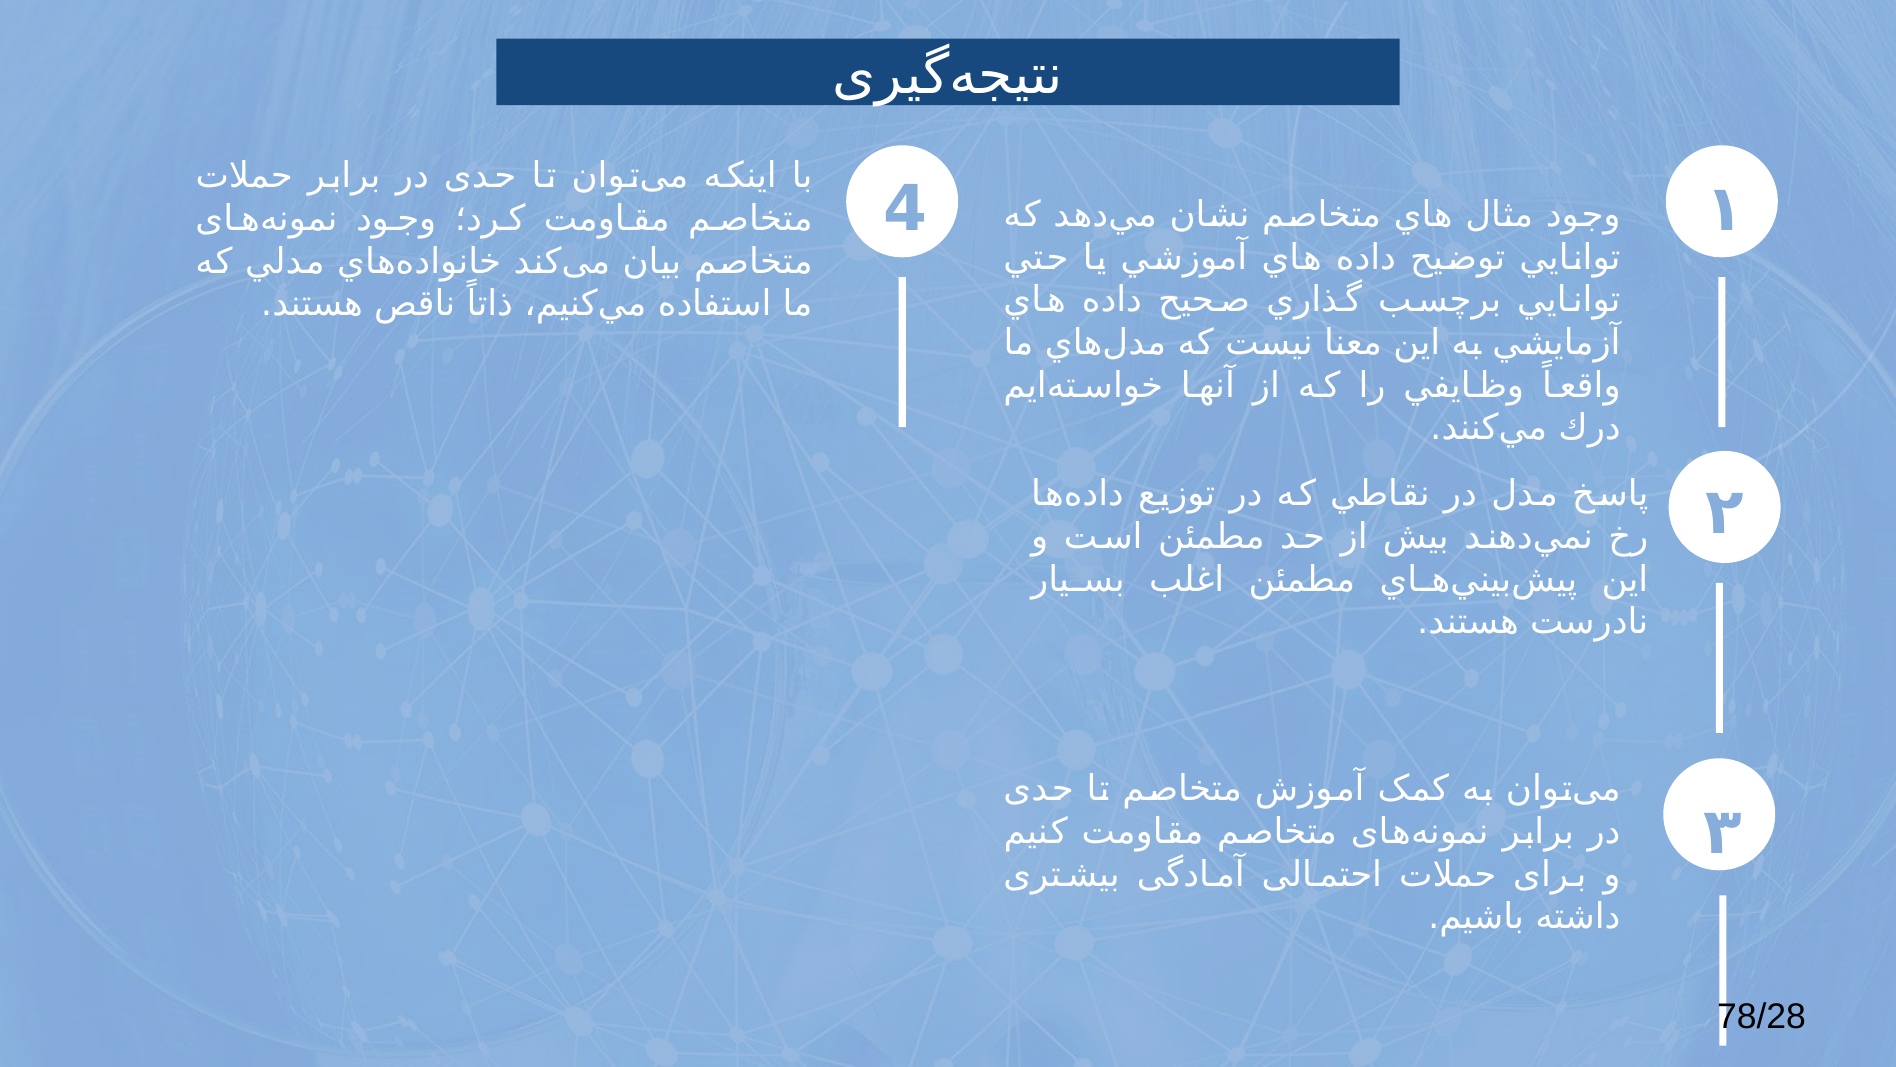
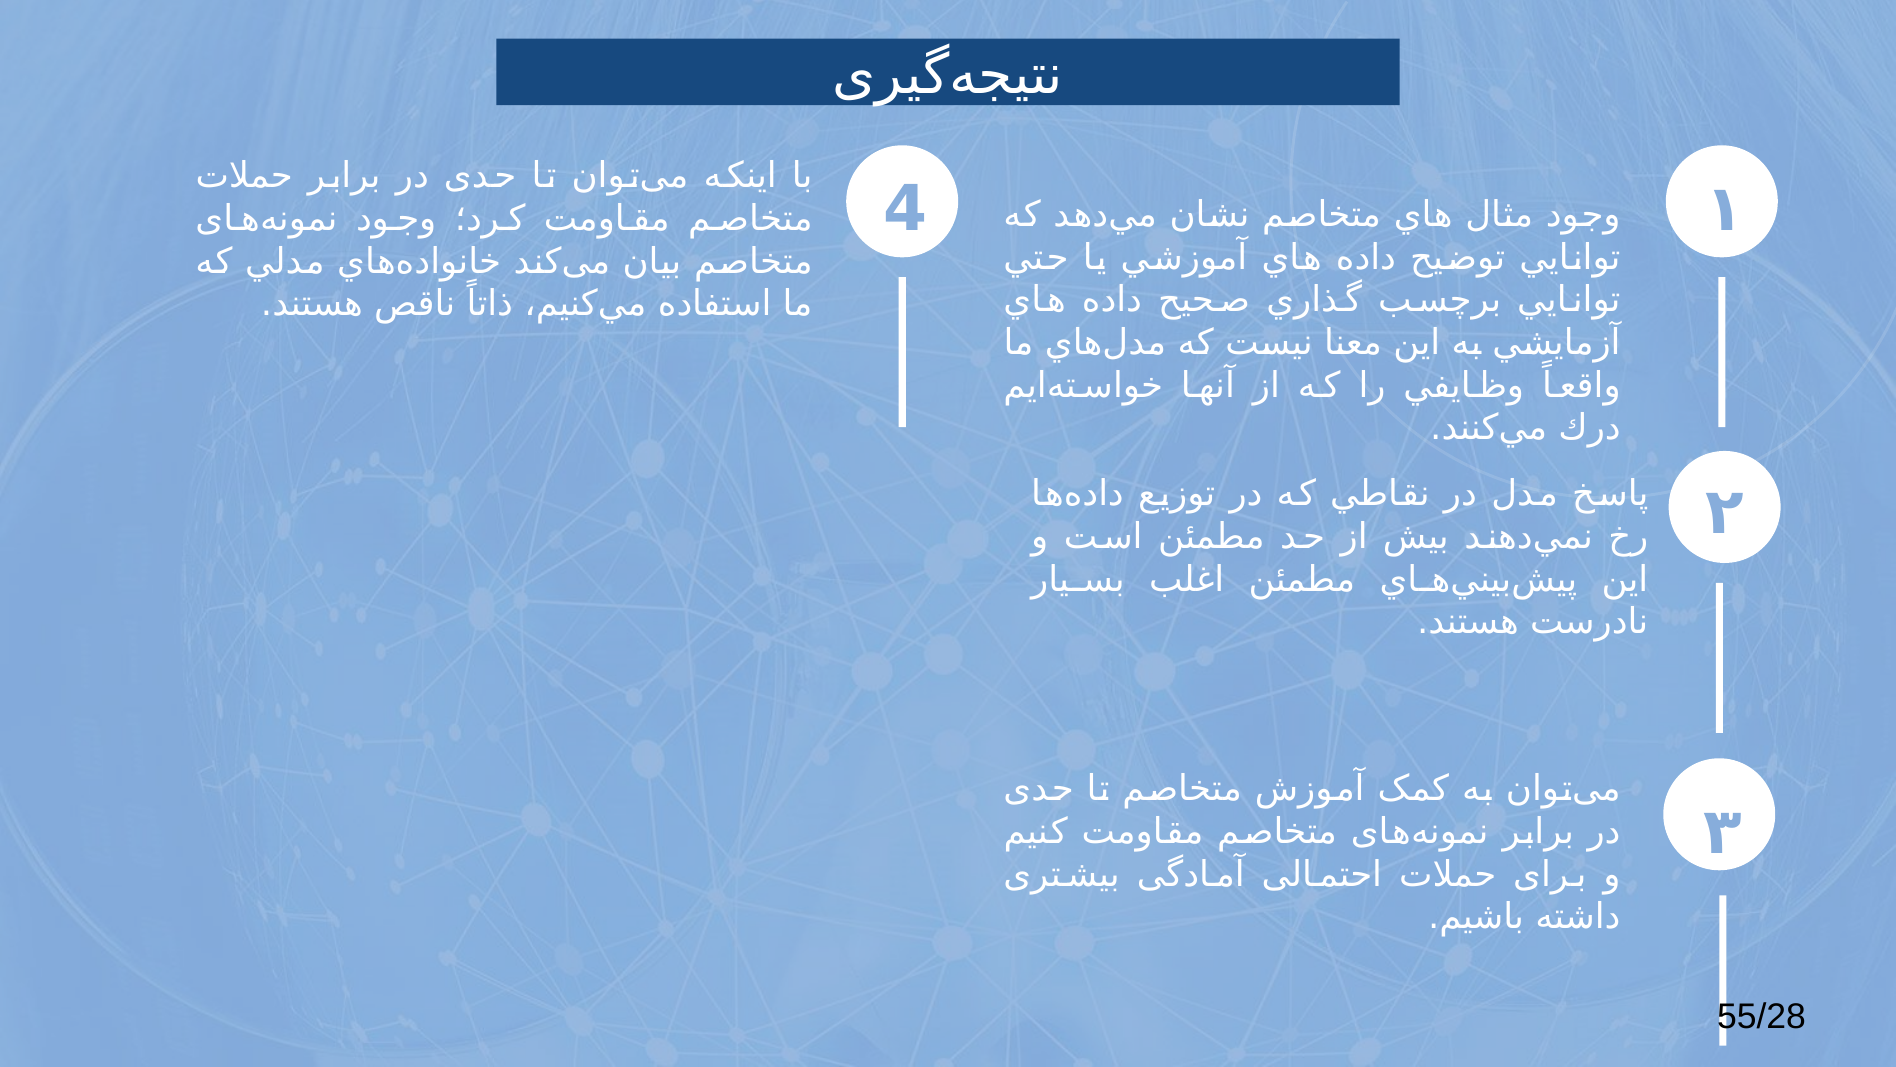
78/28: 78/28 -> 55/28
